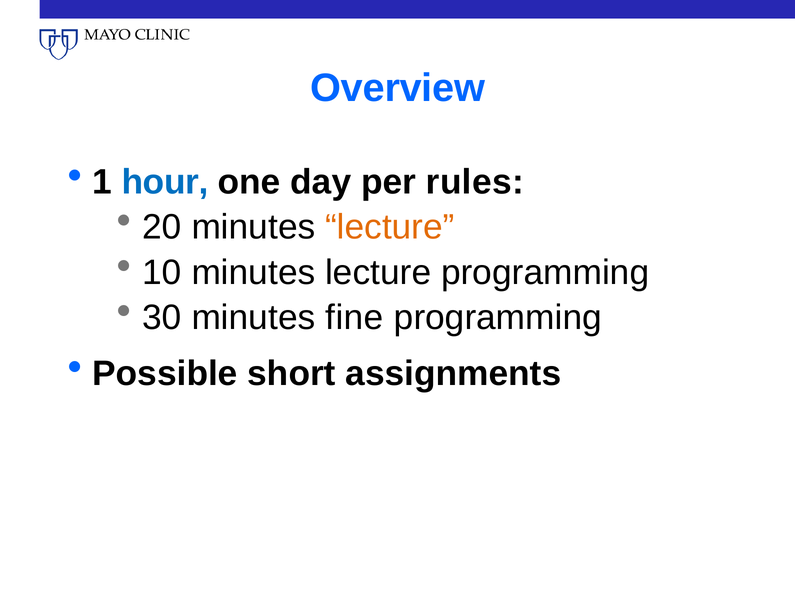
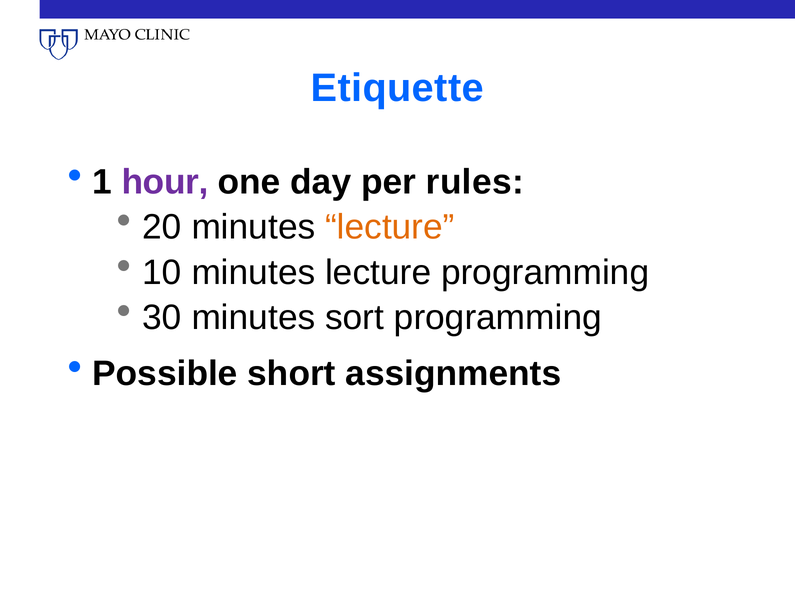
Overview: Overview -> Etiquette
hour colour: blue -> purple
fine: fine -> sort
